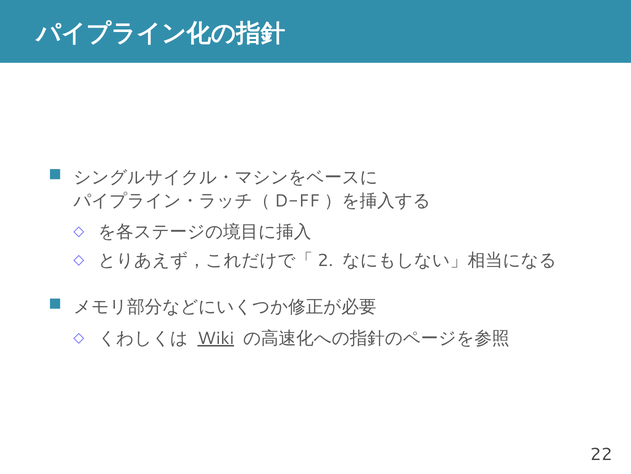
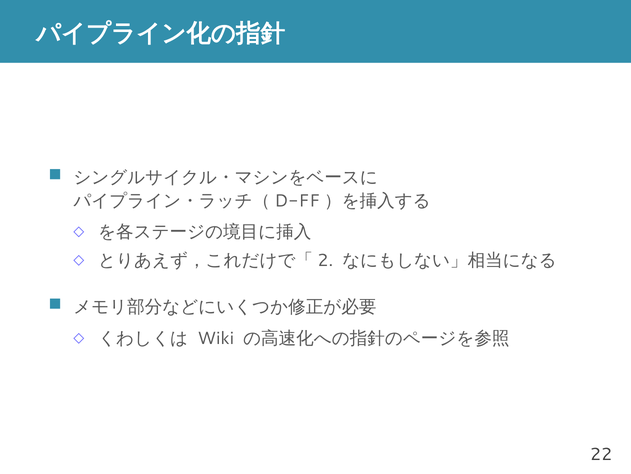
Wiki underline: present -> none
